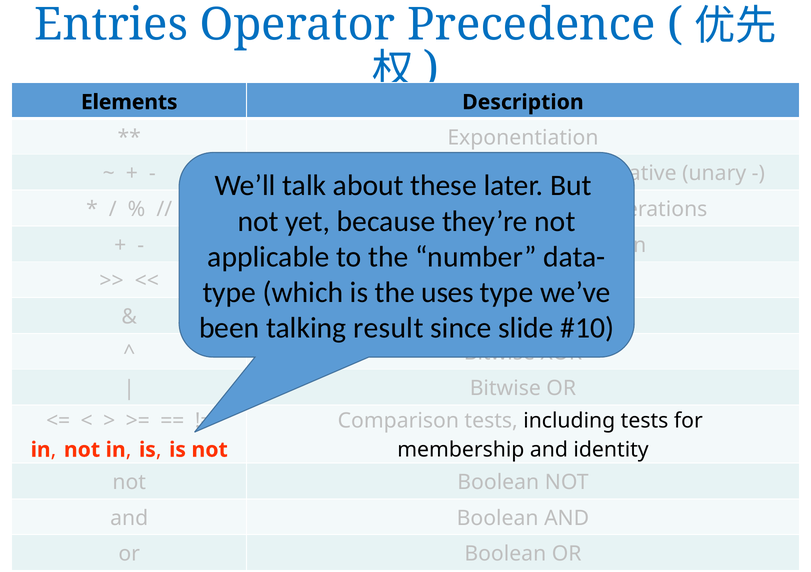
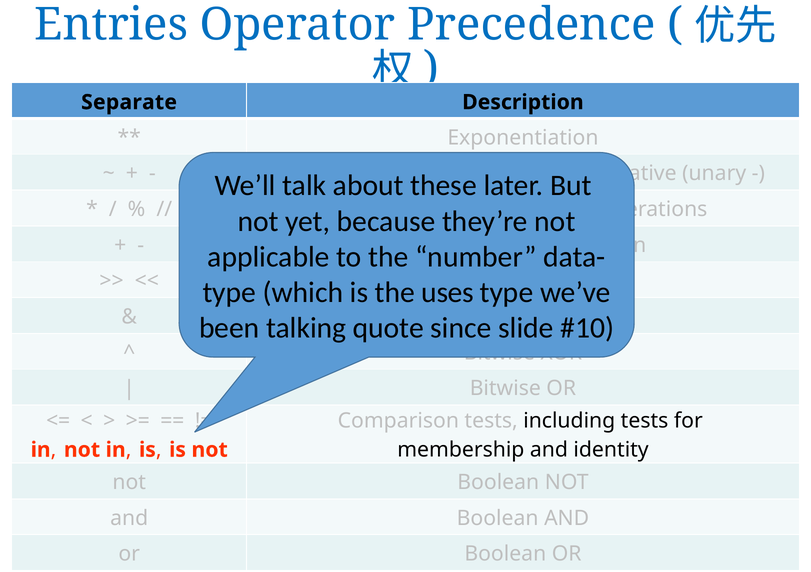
Elements: Elements -> Separate
result: result -> quote
